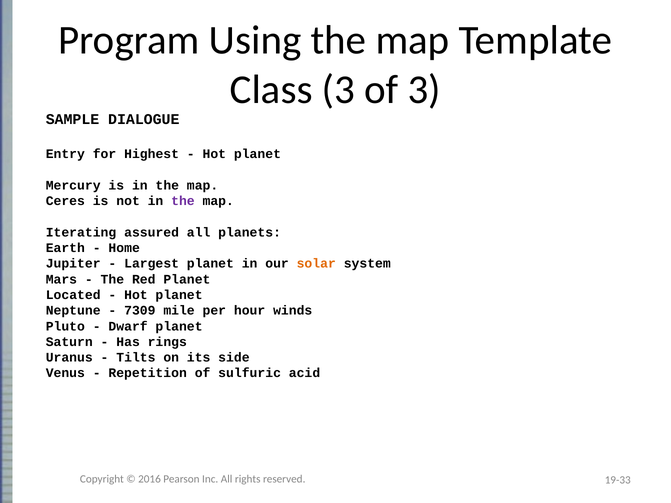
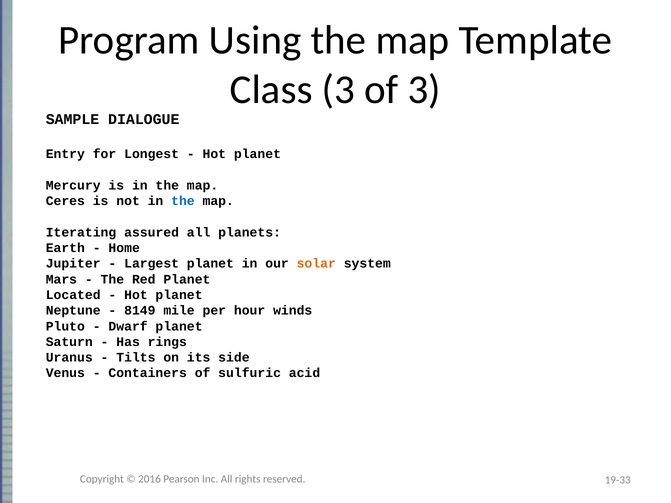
Highest: Highest -> Longest
the at (183, 201) colour: purple -> blue
7309: 7309 -> 8149
Repetition: Repetition -> Containers
